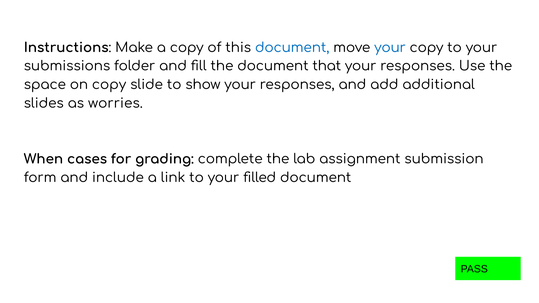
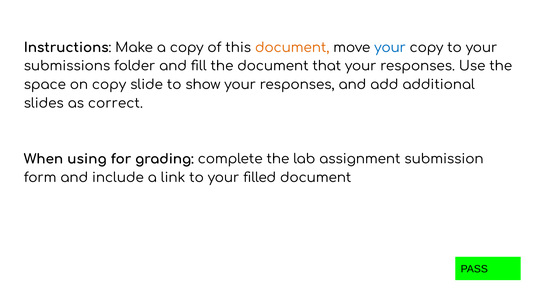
document at (292, 48) colour: blue -> orange
worries: worries -> correct
cases: cases -> using
